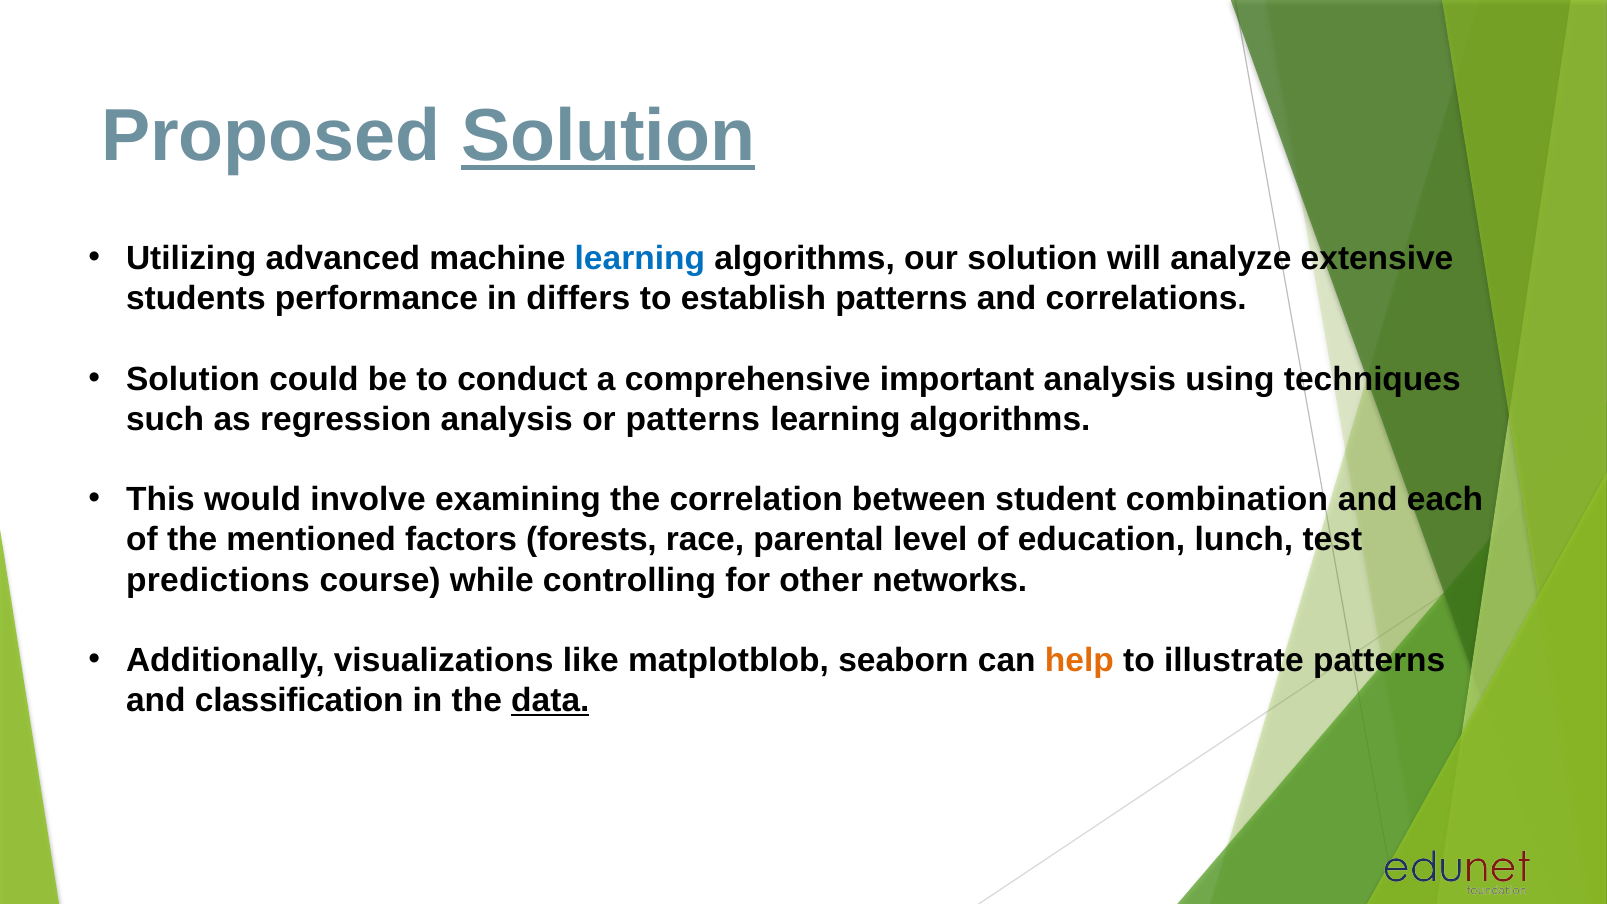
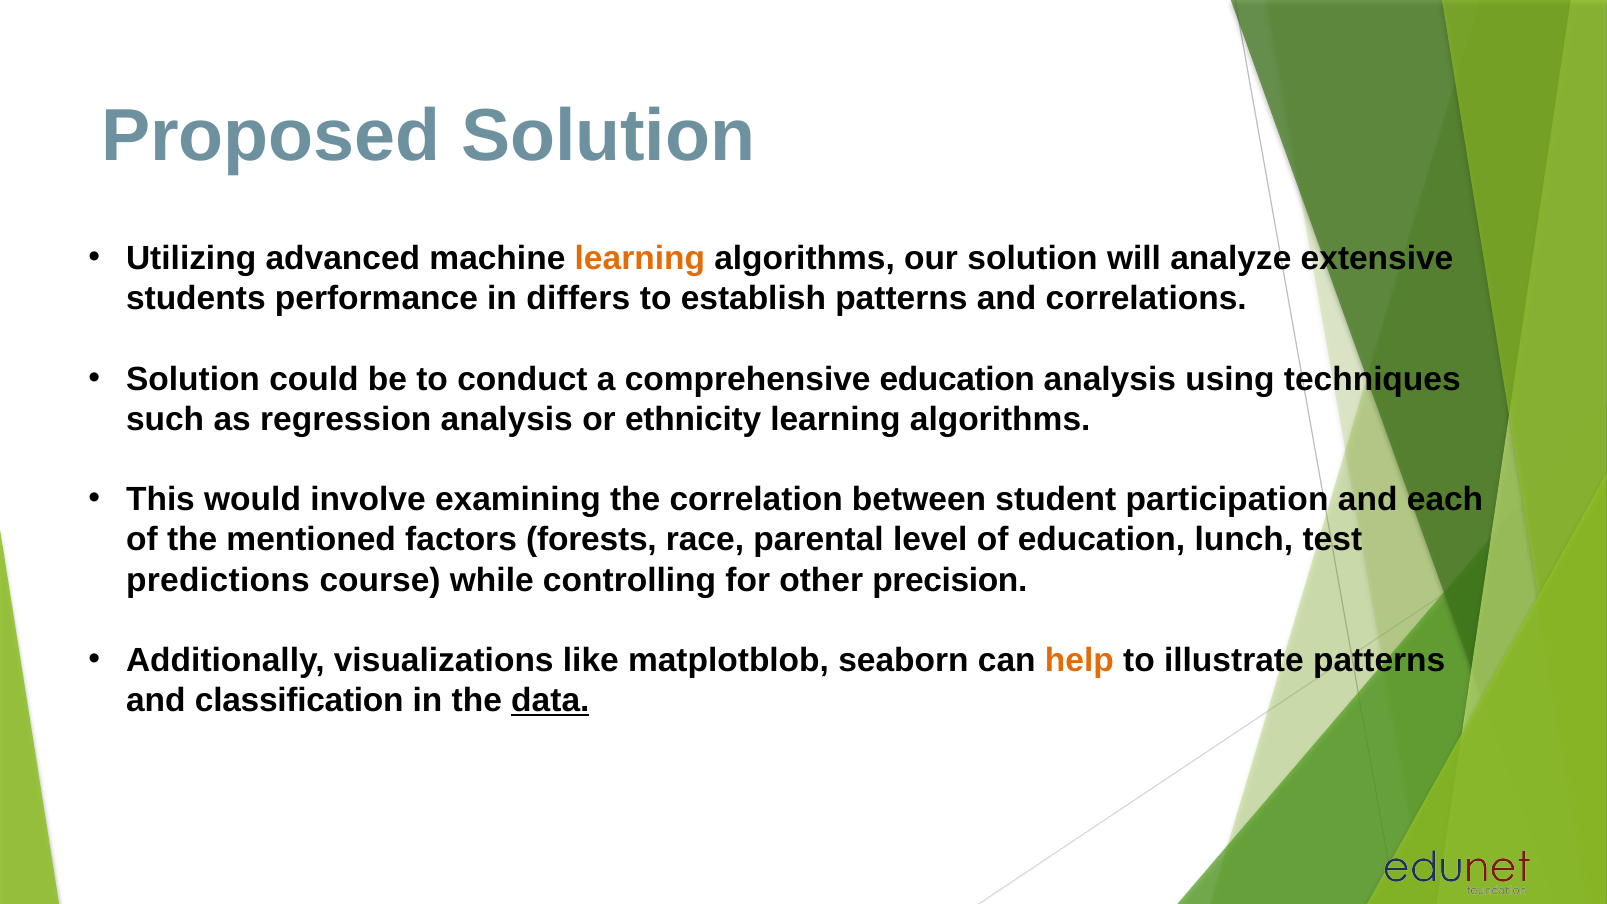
Solution at (608, 136) underline: present -> none
learning at (640, 258) colour: blue -> orange
comprehensive important: important -> education
or patterns: patterns -> ethnicity
combination: combination -> participation
networks: networks -> precision
